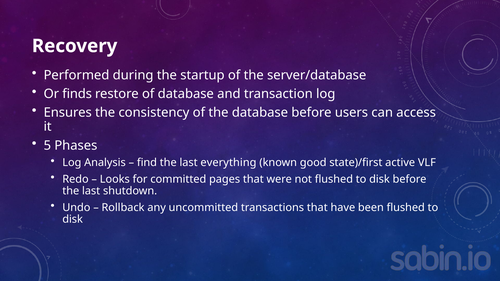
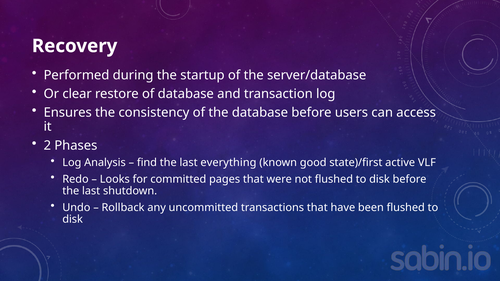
finds: finds -> clear
5: 5 -> 2
